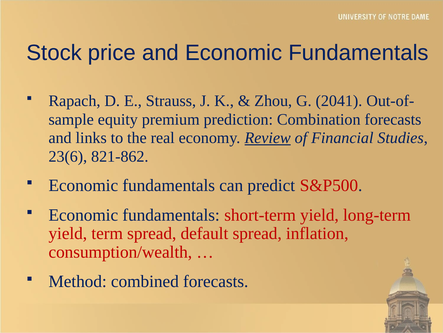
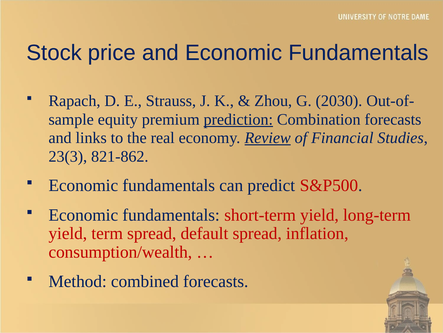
2041: 2041 -> 2030
prediction underline: none -> present
23(6: 23(6 -> 23(3
